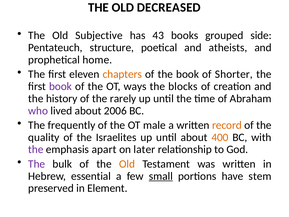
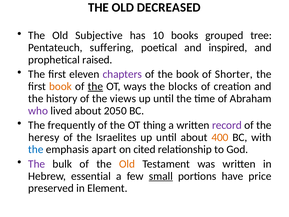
43: 43 -> 10
side: side -> tree
structure: structure -> suffering
atheists: atheists -> inspired
home: home -> raised
chapters colour: orange -> purple
book at (60, 86) colour: purple -> orange
the at (95, 86) underline: none -> present
rarely: rarely -> views
2006: 2006 -> 2050
male: male -> thing
record colour: orange -> purple
quality: quality -> heresy
the at (36, 149) colour: purple -> blue
later: later -> cited
stem: stem -> price
